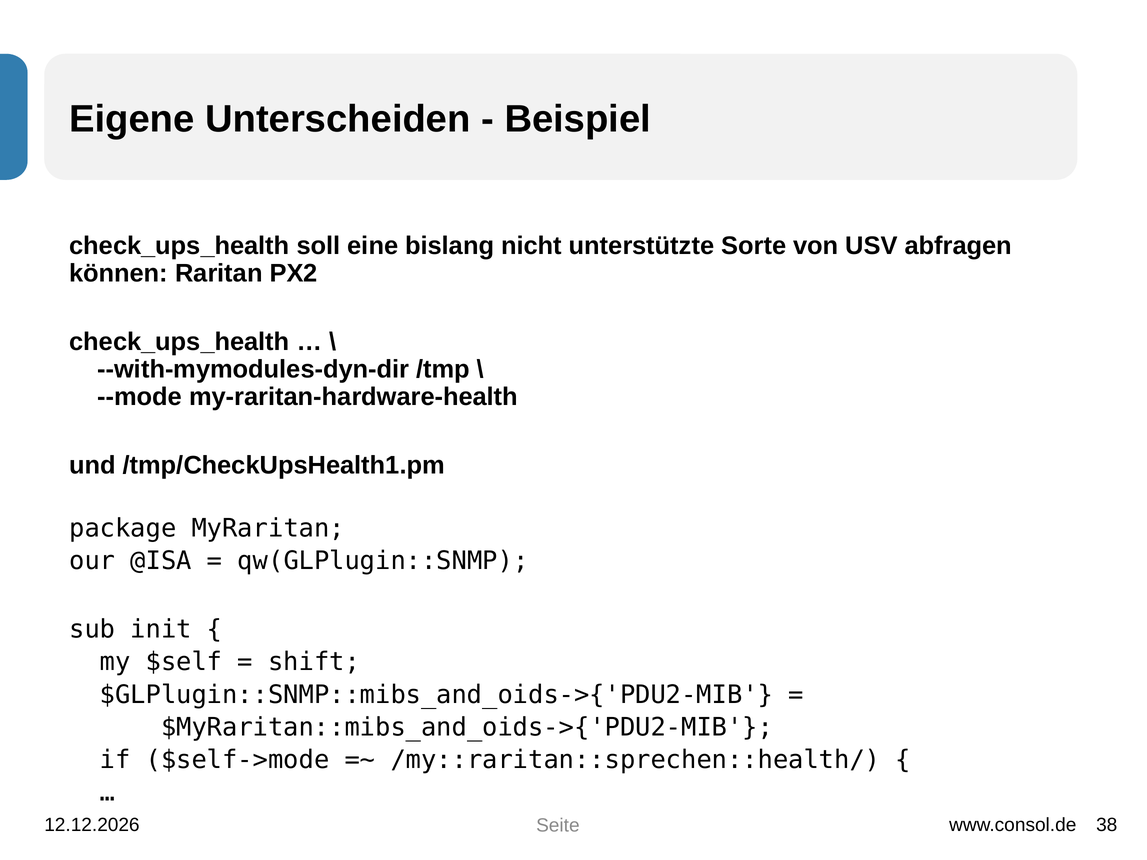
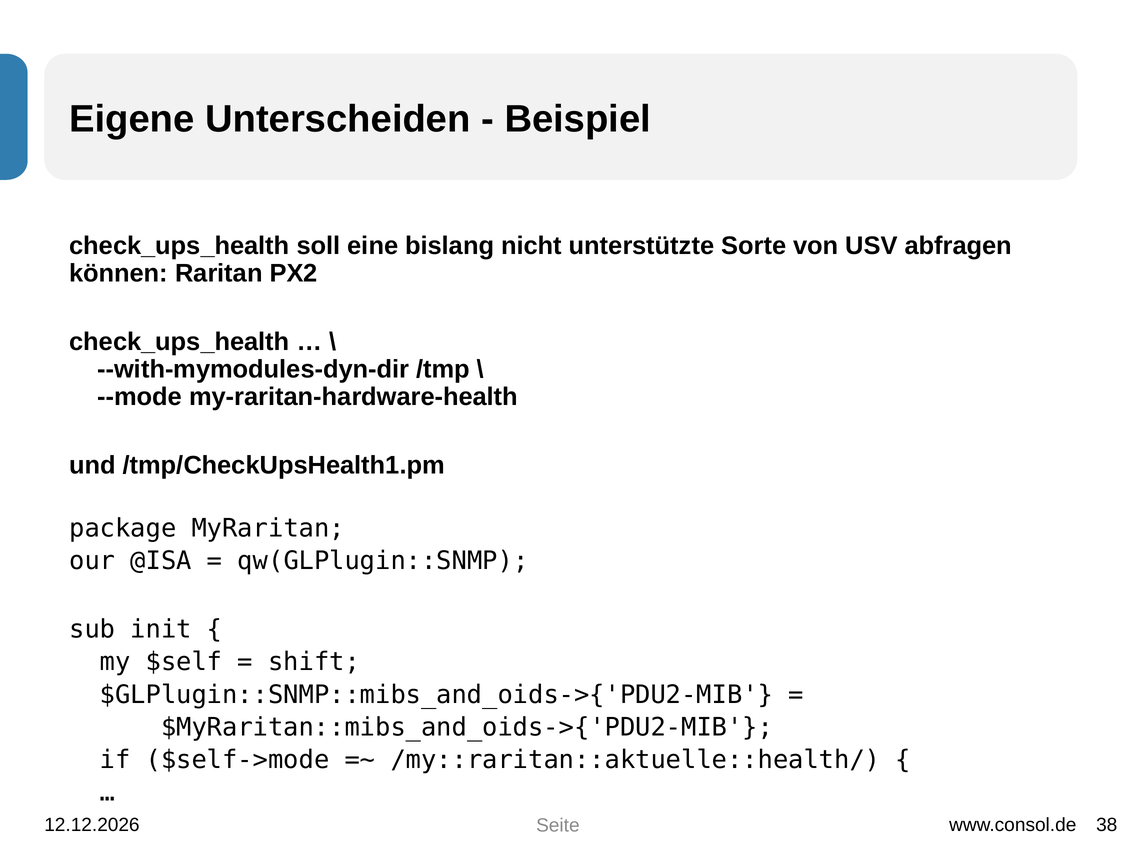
/my::raritan::sprechen::health/: /my::raritan::sprechen::health/ -> /my::raritan::aktuelle::health/
